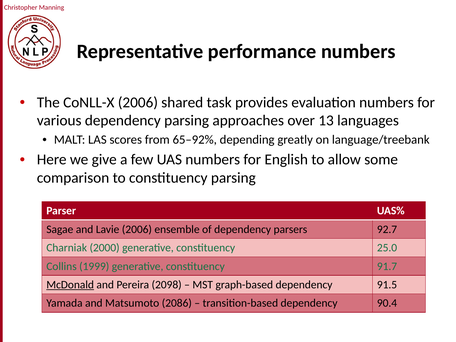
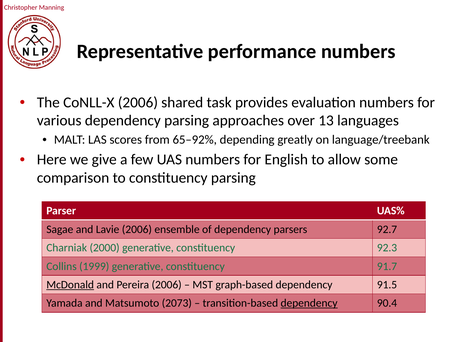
25.0: 25.0 -> 92.3
Pereira 2098: 2098 -> 2006
2086: 2086 -> 2073
dependency at (309, 303) underline: none -> present
